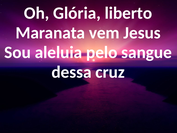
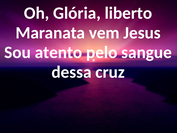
aleluia: aleluia -> atento
